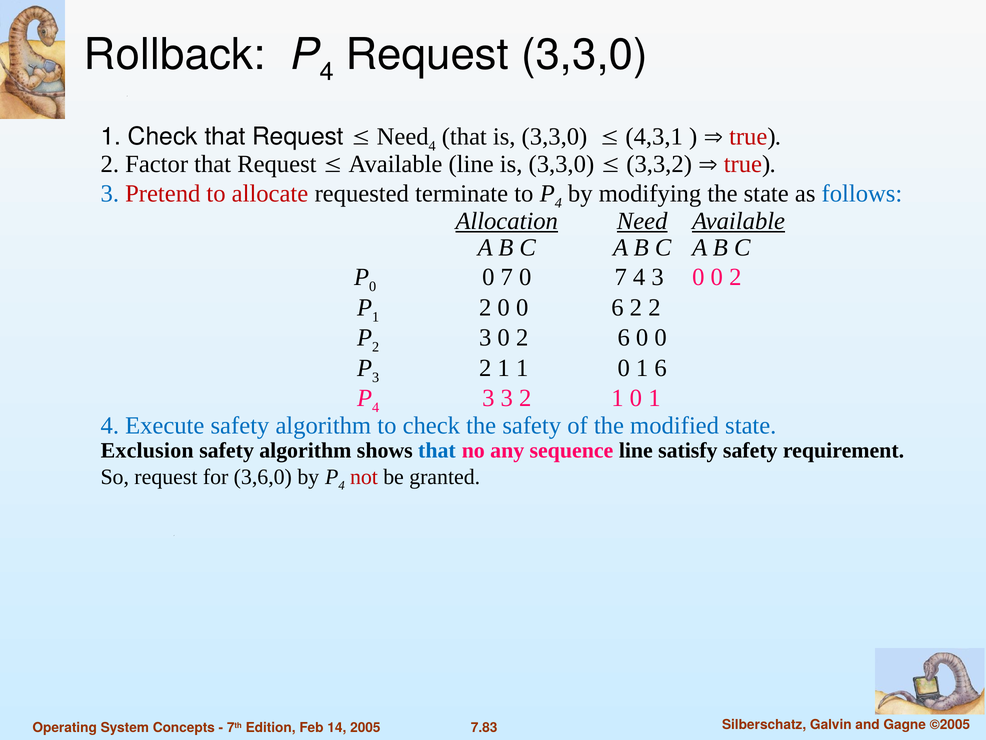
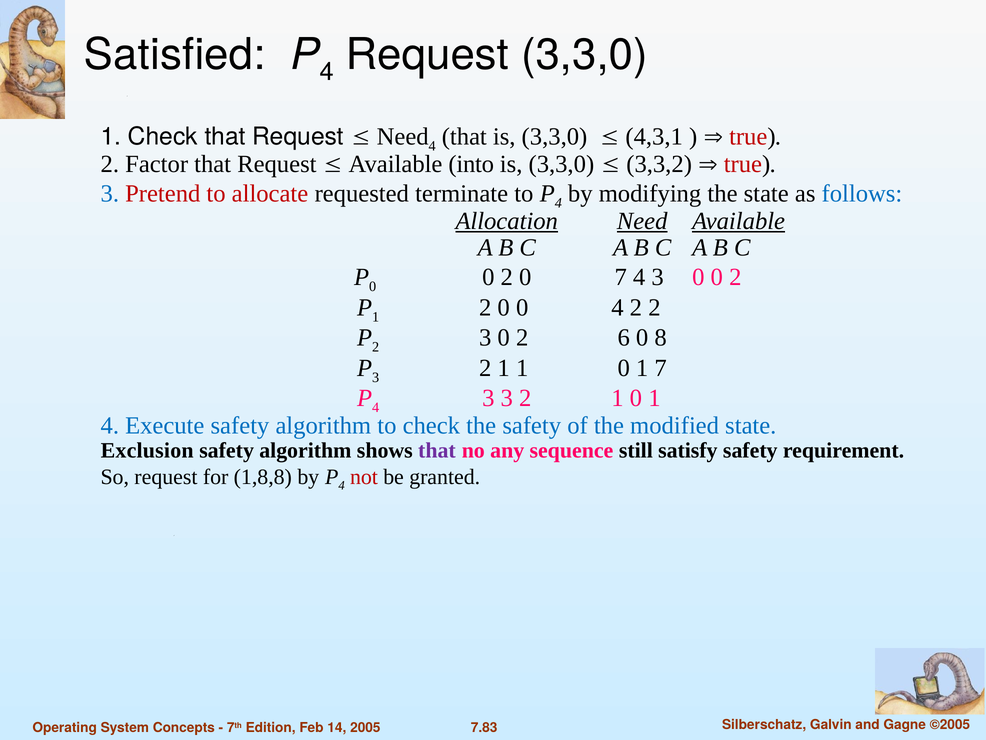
Rollback: Rollback -> Satisfied
Available line: line -> into
7 at (507, 277): 7 -> 2
0 6: 6 -> 4
6 0 0: 0 -> 8
1 6: 6 -> 7
that at (437, 450) colour: blue -> purple
sequence line: line -> still
3,6,0: 3,6,0 -> 1,8,8
